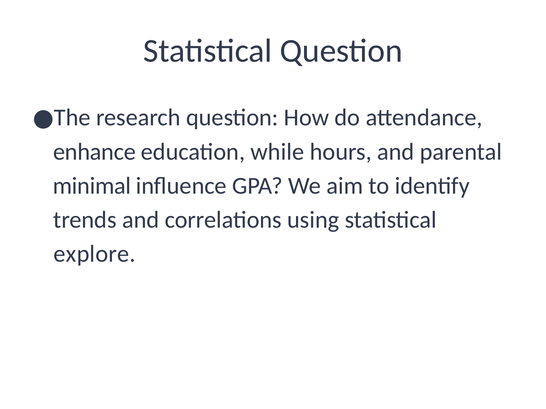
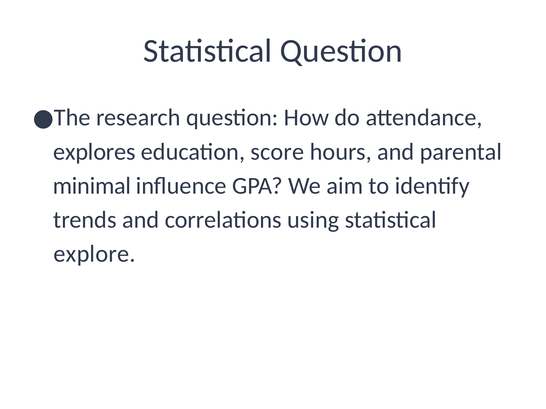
enhance: enhance -> explores
while: while -> score
